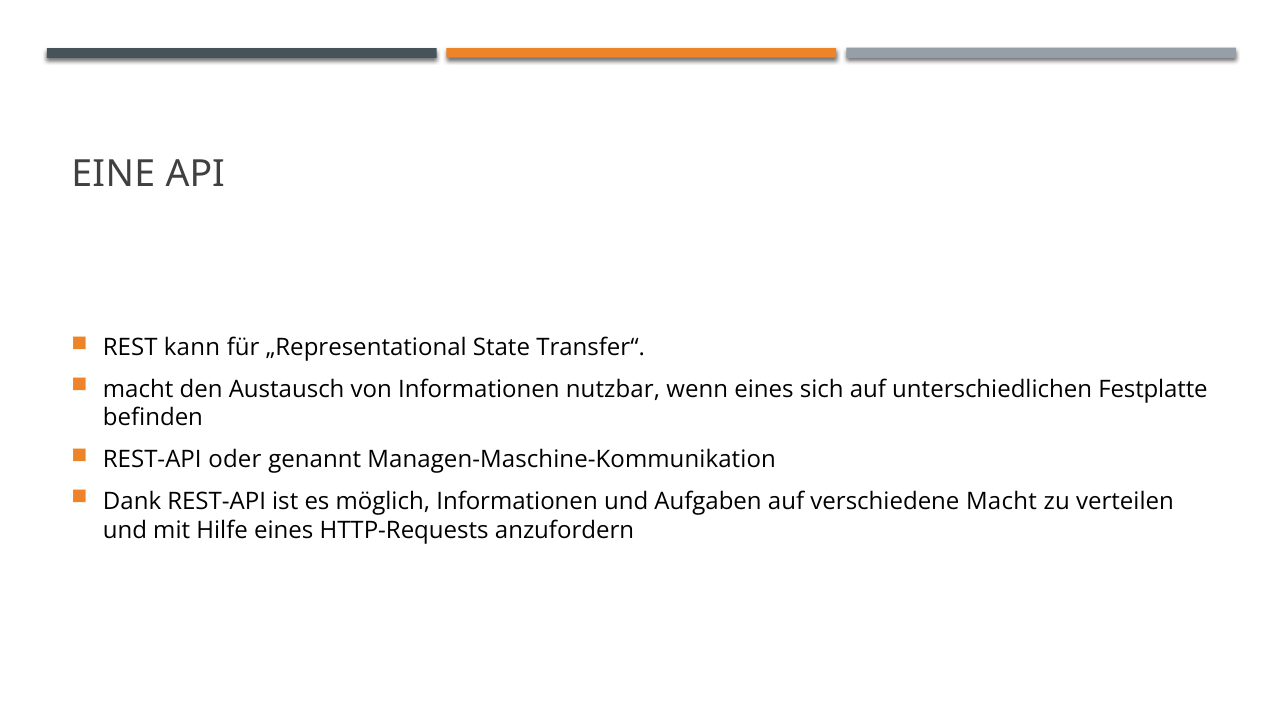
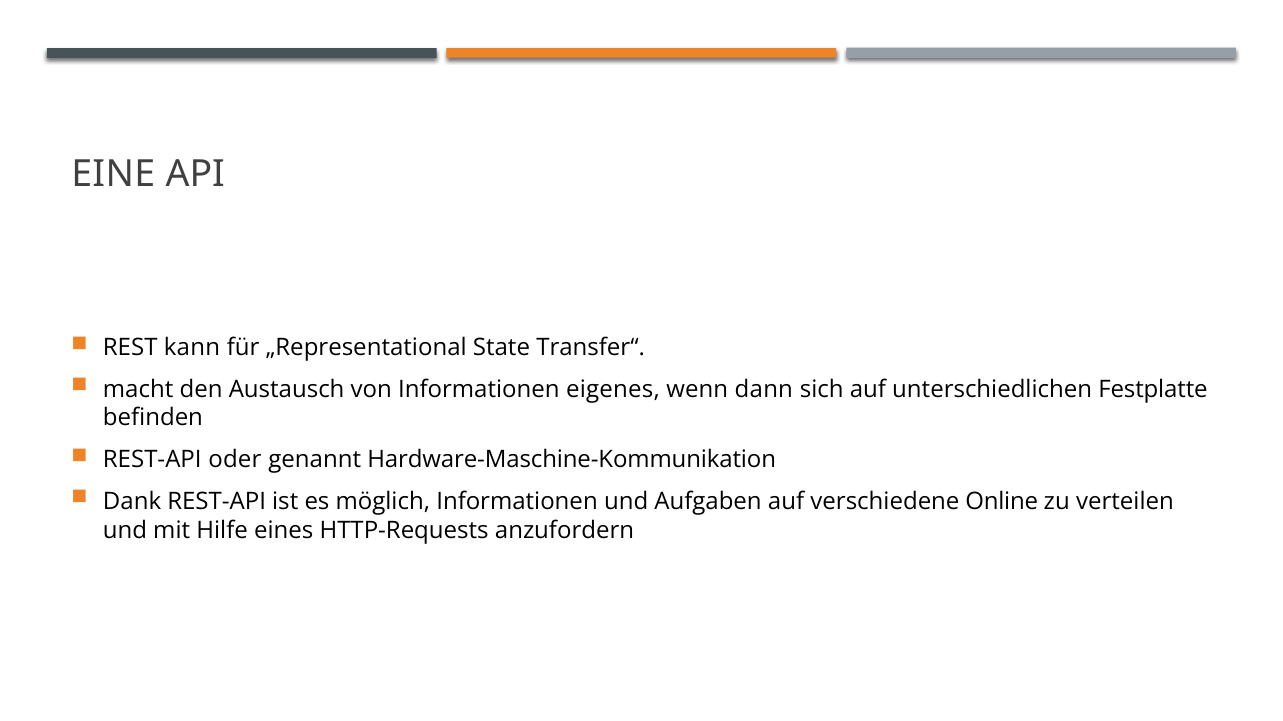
nutzbar: nutzbar -> eigenes
wenn eines: eines -> dann
Managen-Maschine-Kommunikation: Managen-Maschine-Kommunikation -> Hardware-Maschine-Kommunikation
verschiedene Macht: Macht -> Online
